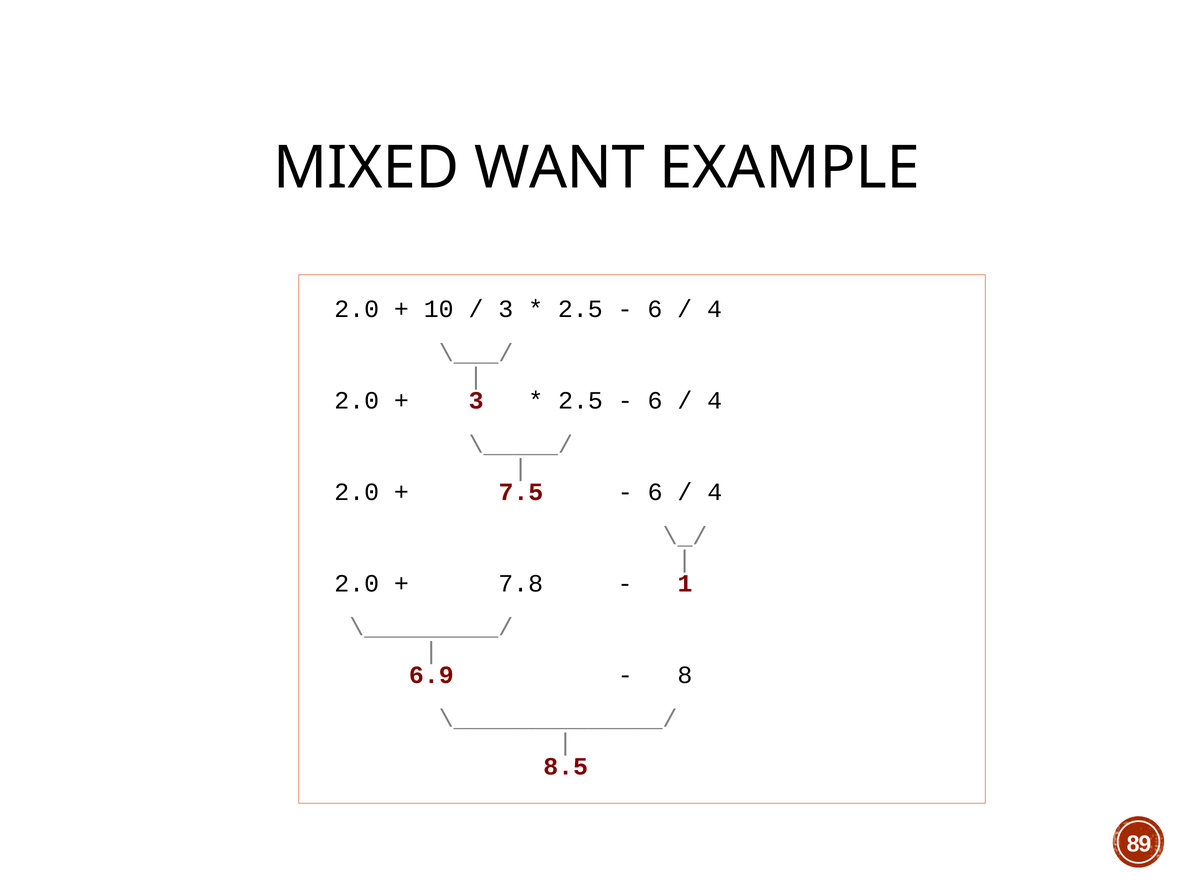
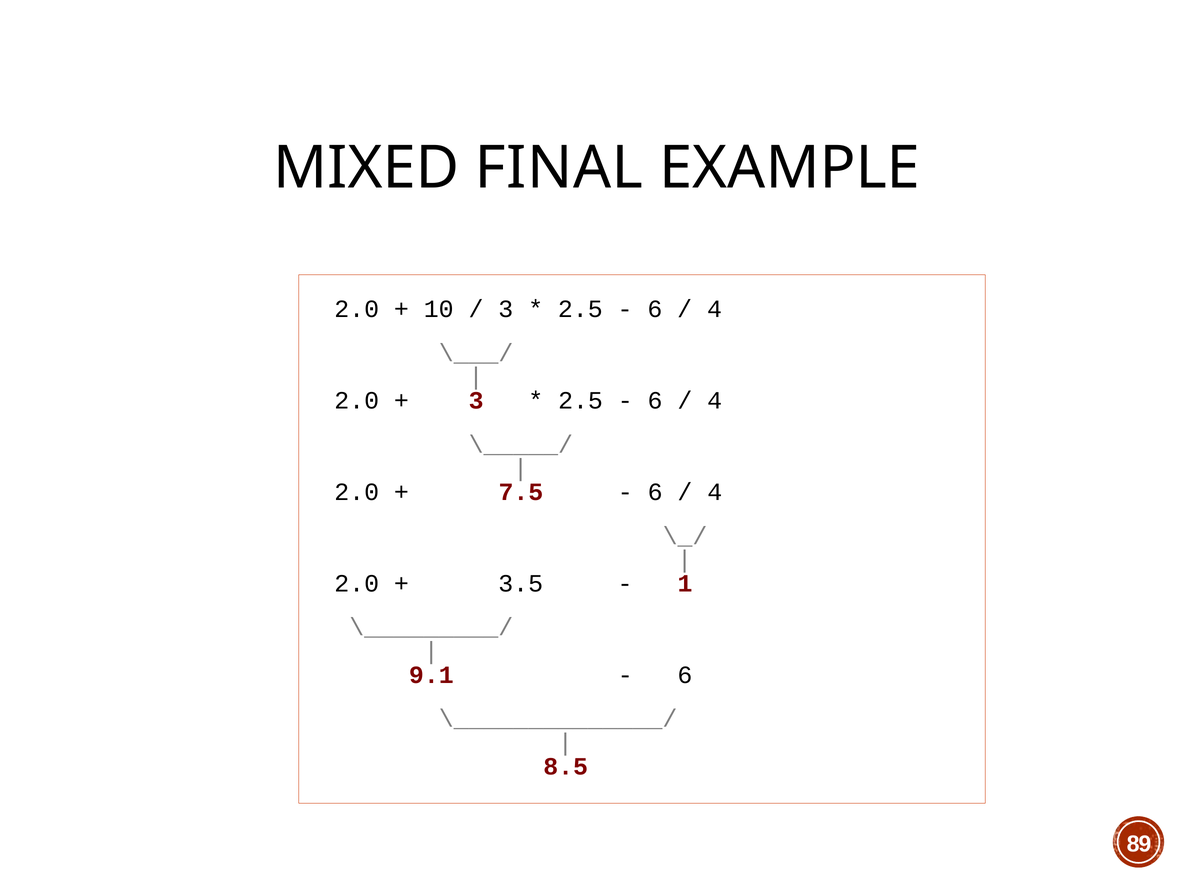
WANT: WANT -> FINAL
7.8: 7.8 -> 3.5
6.9: 6.9 -> 9.1
8 at (685, 675): 8 -> 6
